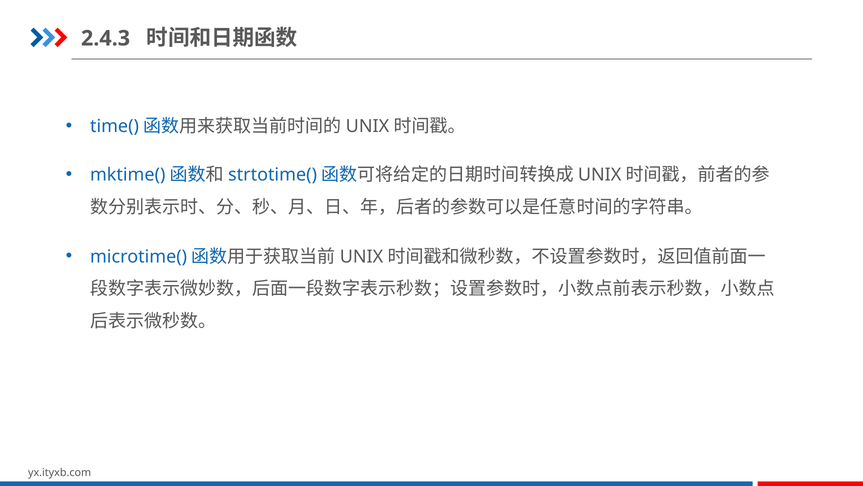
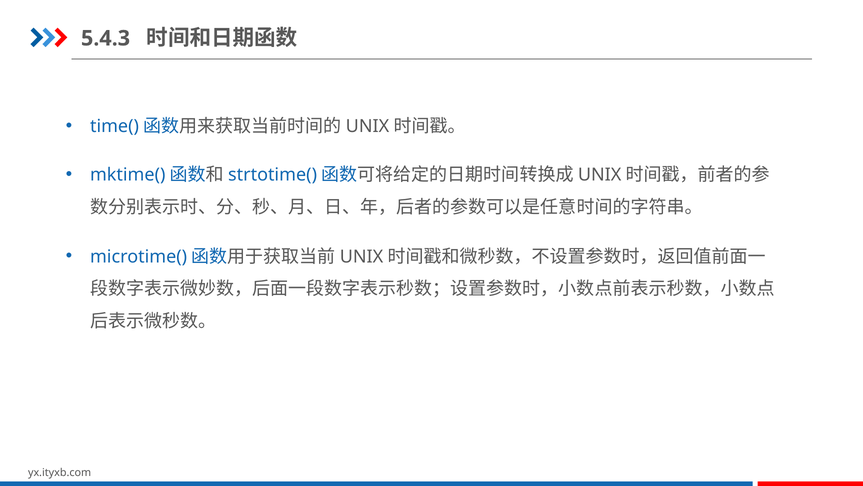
2.4.3: 2.4.3 -> 5.4.3
